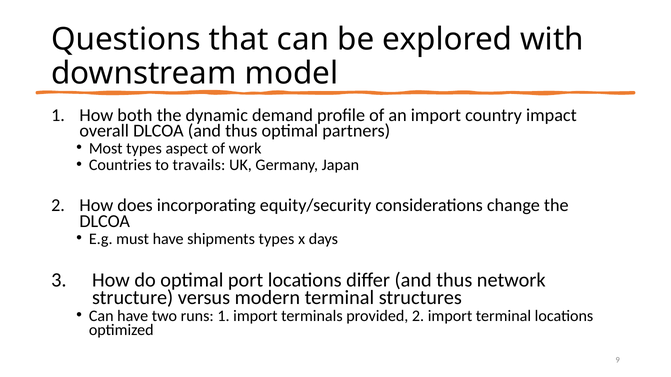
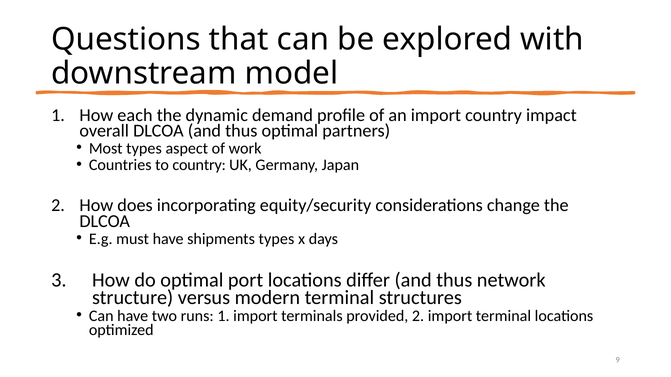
both: both -> each
to travails: travails -> country
